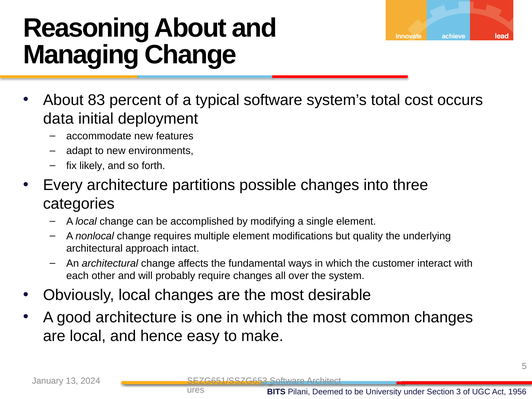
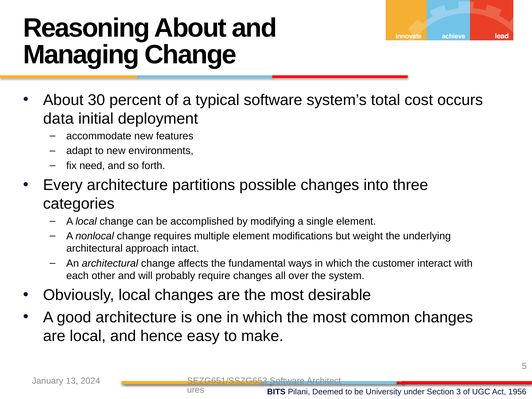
83: 83 -> 30
likely: likely -> need
quality: quality -> weight
